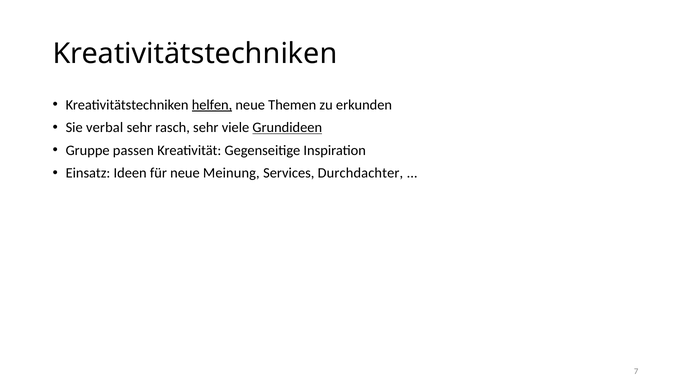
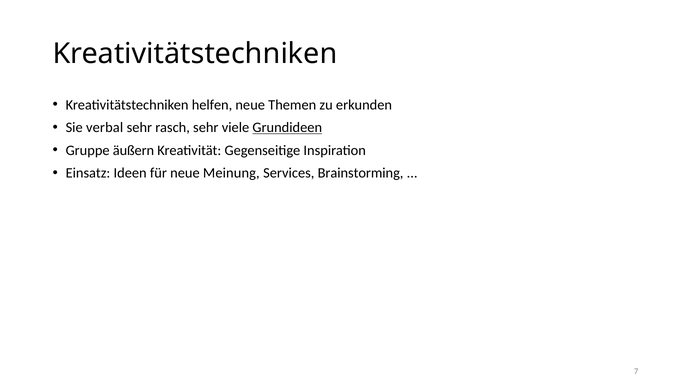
helfen underline: present -> none
passen: passen -> äußern
Durchdachter: Durchdachter -> Brainstorming
